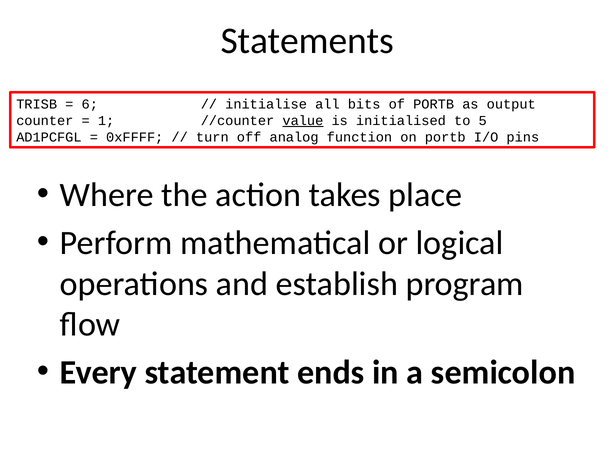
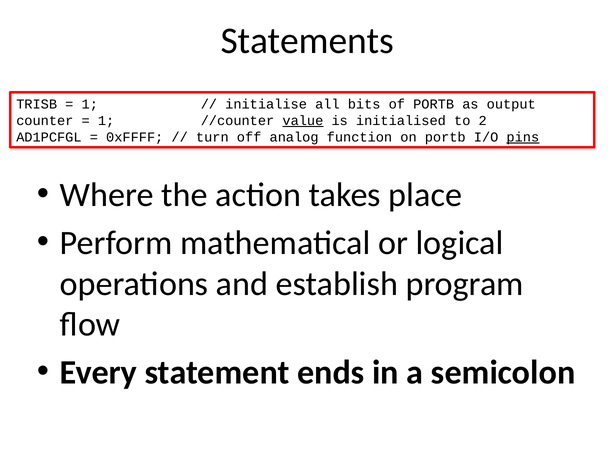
6 at (90, 104): 6 -> 1
5: 5 -> 2
pins underline: none -> present
